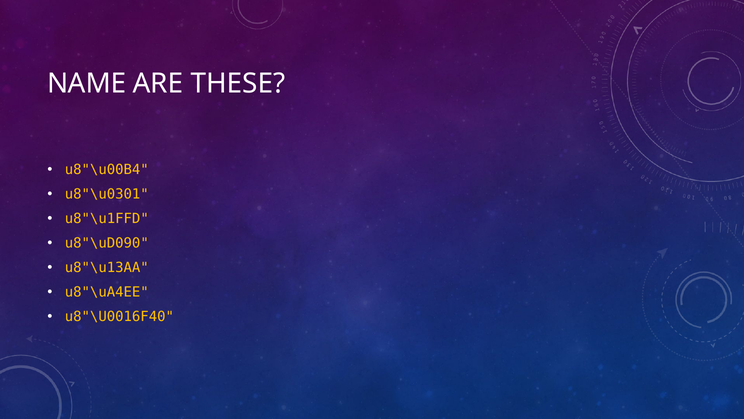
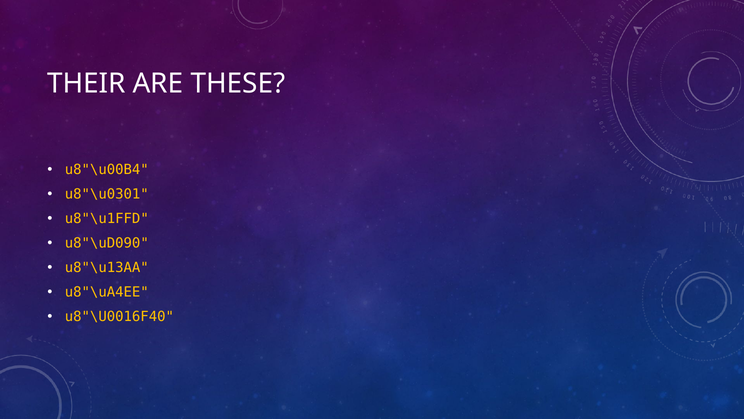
NAME: NAME -> THEIR
